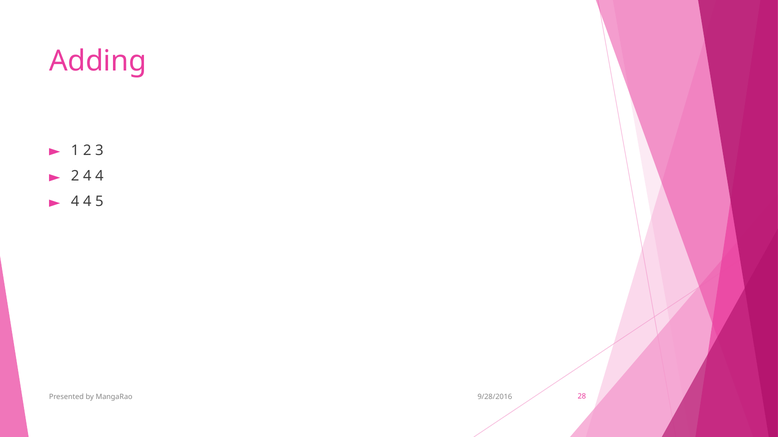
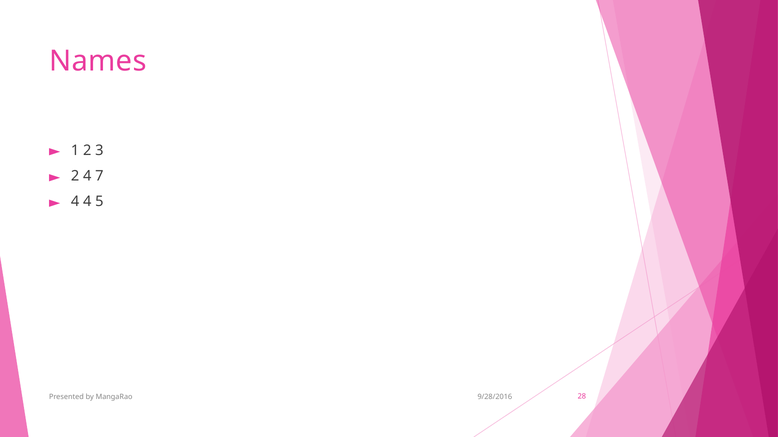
Adding: Adding -> Names
2 4 4: 4 -> 7
